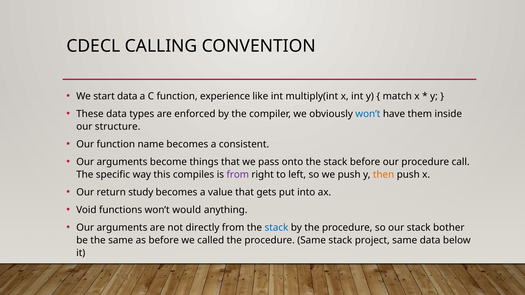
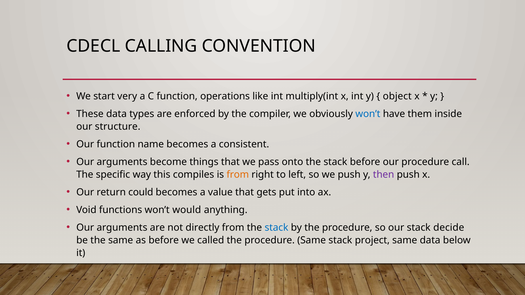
start data: data -> very
experience: experience -> operations
match: match -> object
from at (238, 175) colour: purple -> orange
then colour: orange -> purple
study: study -> could
bother: bother -> decide
